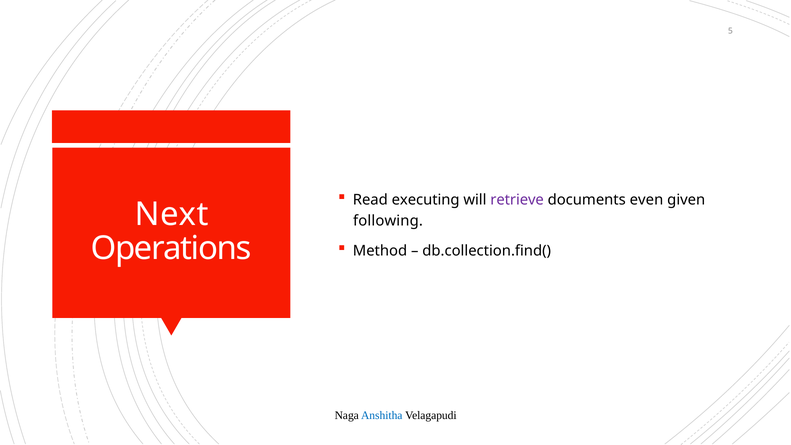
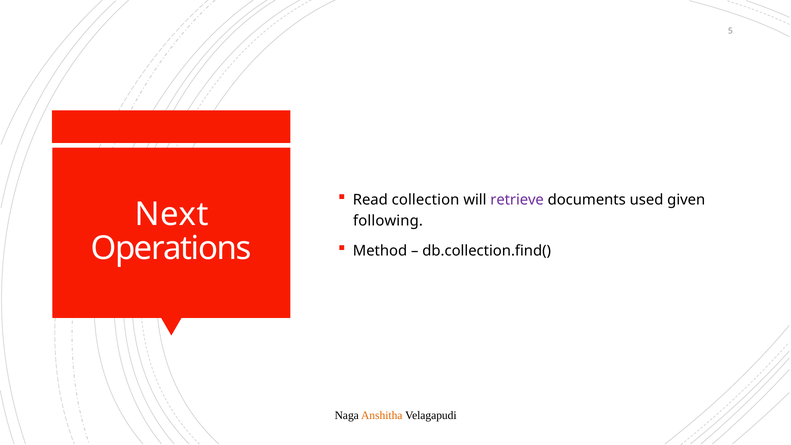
executing: executing -> collection
even: even -> used
Anshitha colour: blue -> orange
